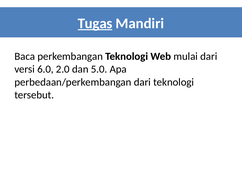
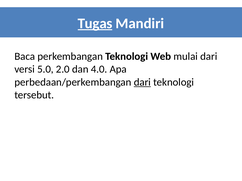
6.0: 6.0 -> 5.0
5.0: 5.0 -> 4.0
dari at (142, 82) underline: none -> present
